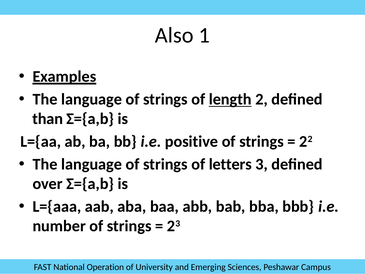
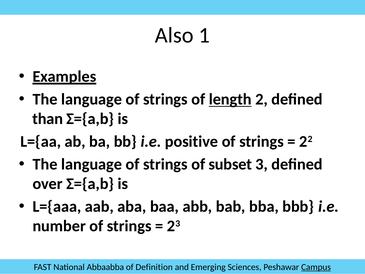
letters: letters -> subset
Operation: Operation -> Abbaabba
University: University -> Definition
Campus underline: none -> present
